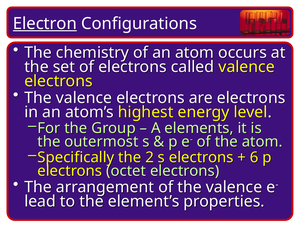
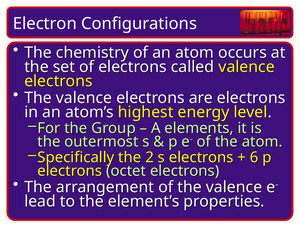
Electron underline: present -> none
